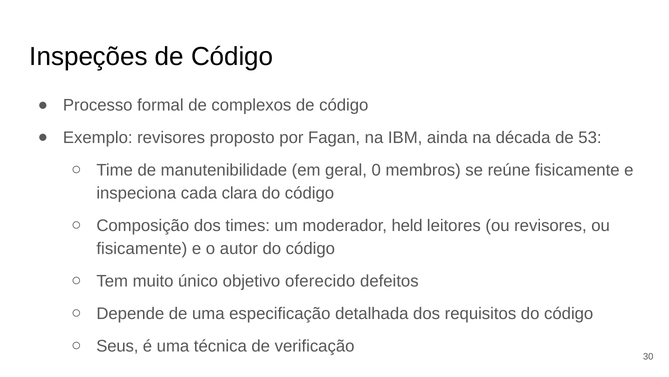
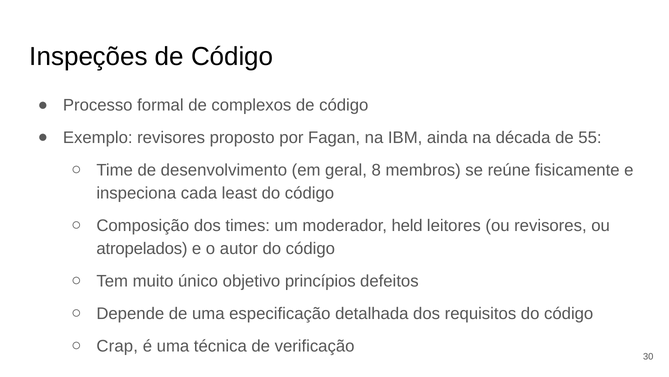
53: 53 -> 55
manutenibilidade: manutenibilidade -> desenvolvimento
0: 0 -> 8
clara: clara -> least
fisicamente at (142, 248): fisicamente -> atropelados
oferecido: oferecido -> princípios
Seus: Seus -> Crap
